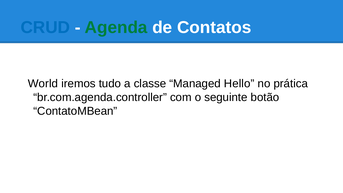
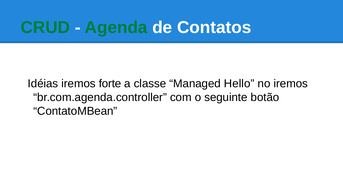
CRUD colour: blue -> green
World: World -> Idéias
tudo: tudo -> forte
no prática: prática -> iremos
